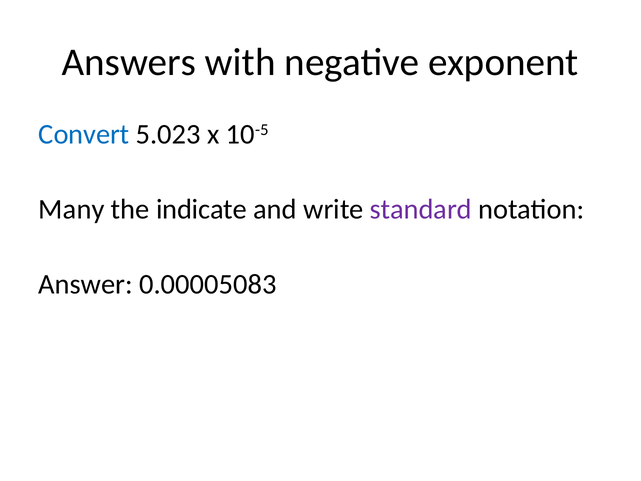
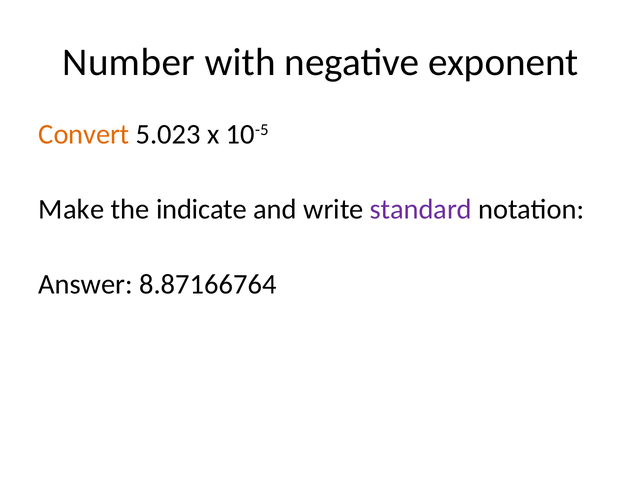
Answers: Answers -> Number
Convert colour: blue -> orange
Many: Many -> Make
0.00005083: 0.00005083 -> 8.87166764
